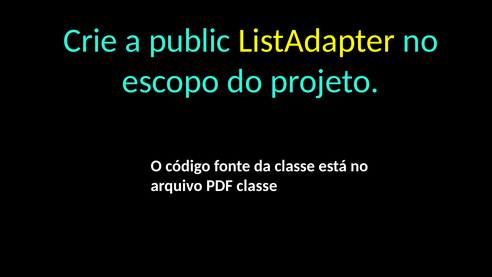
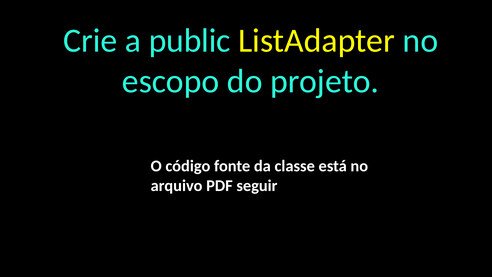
PDF classe: classe -> seguir
